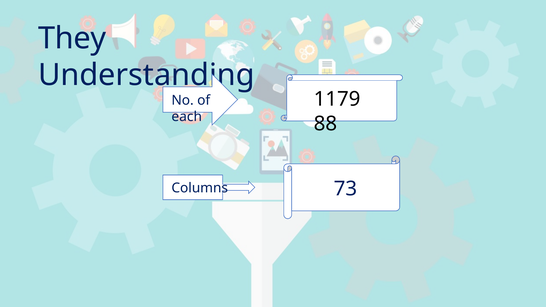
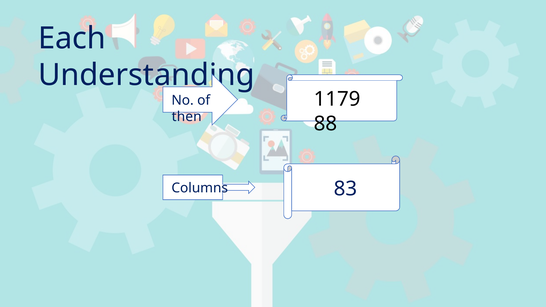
They: They -> Each
each: each -> then
73: 73 -> 83
